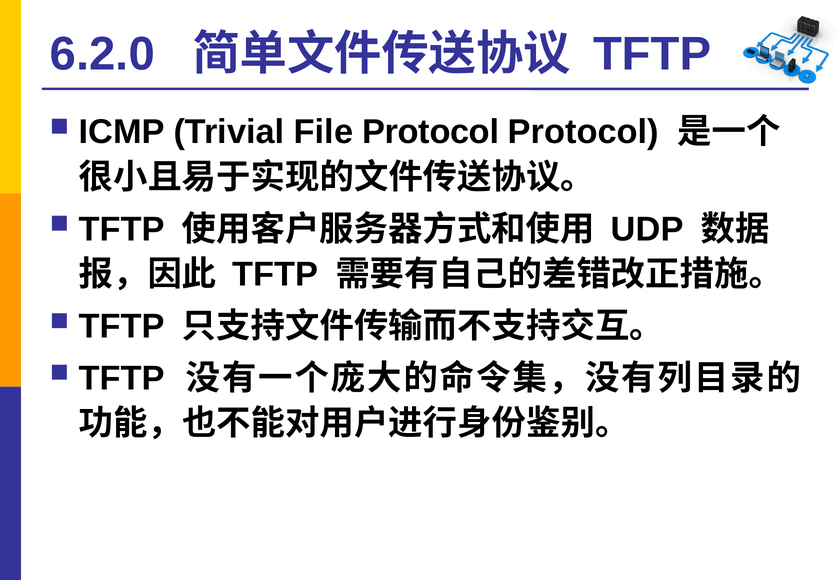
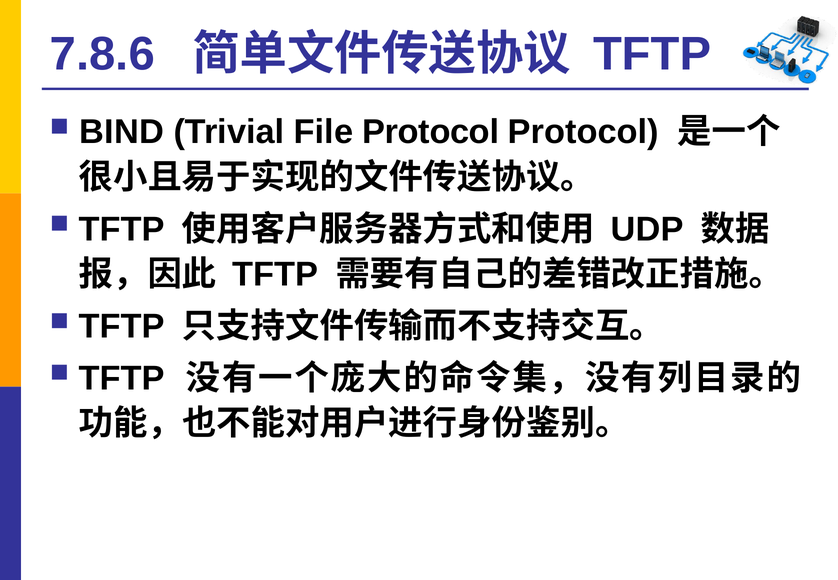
6.2.0: 6.2.0 -> 7.8.6
ICMP: ICMP -> BIND
